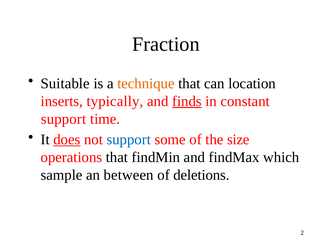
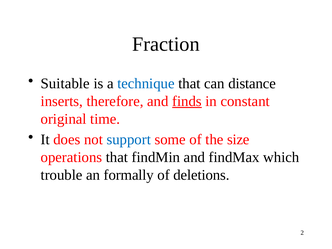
technique colour: orange -> blue
location: location -> distance
typically: typically -> therefore
support at (64, 119): support -> original
does underline: present -> none
sample: sample -> trouble
between: between -> formally
